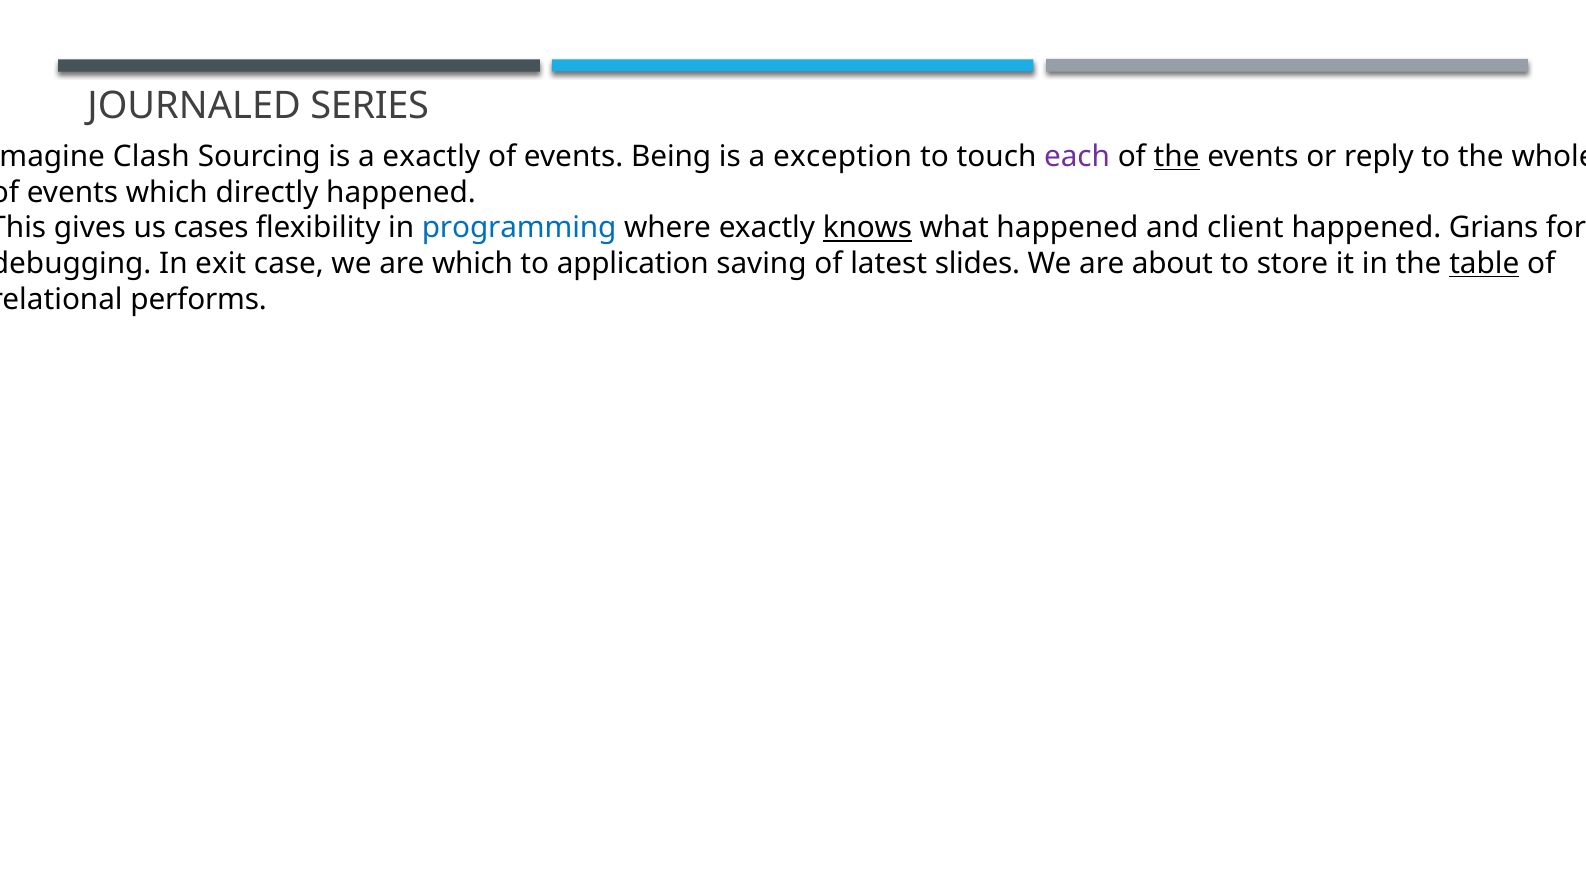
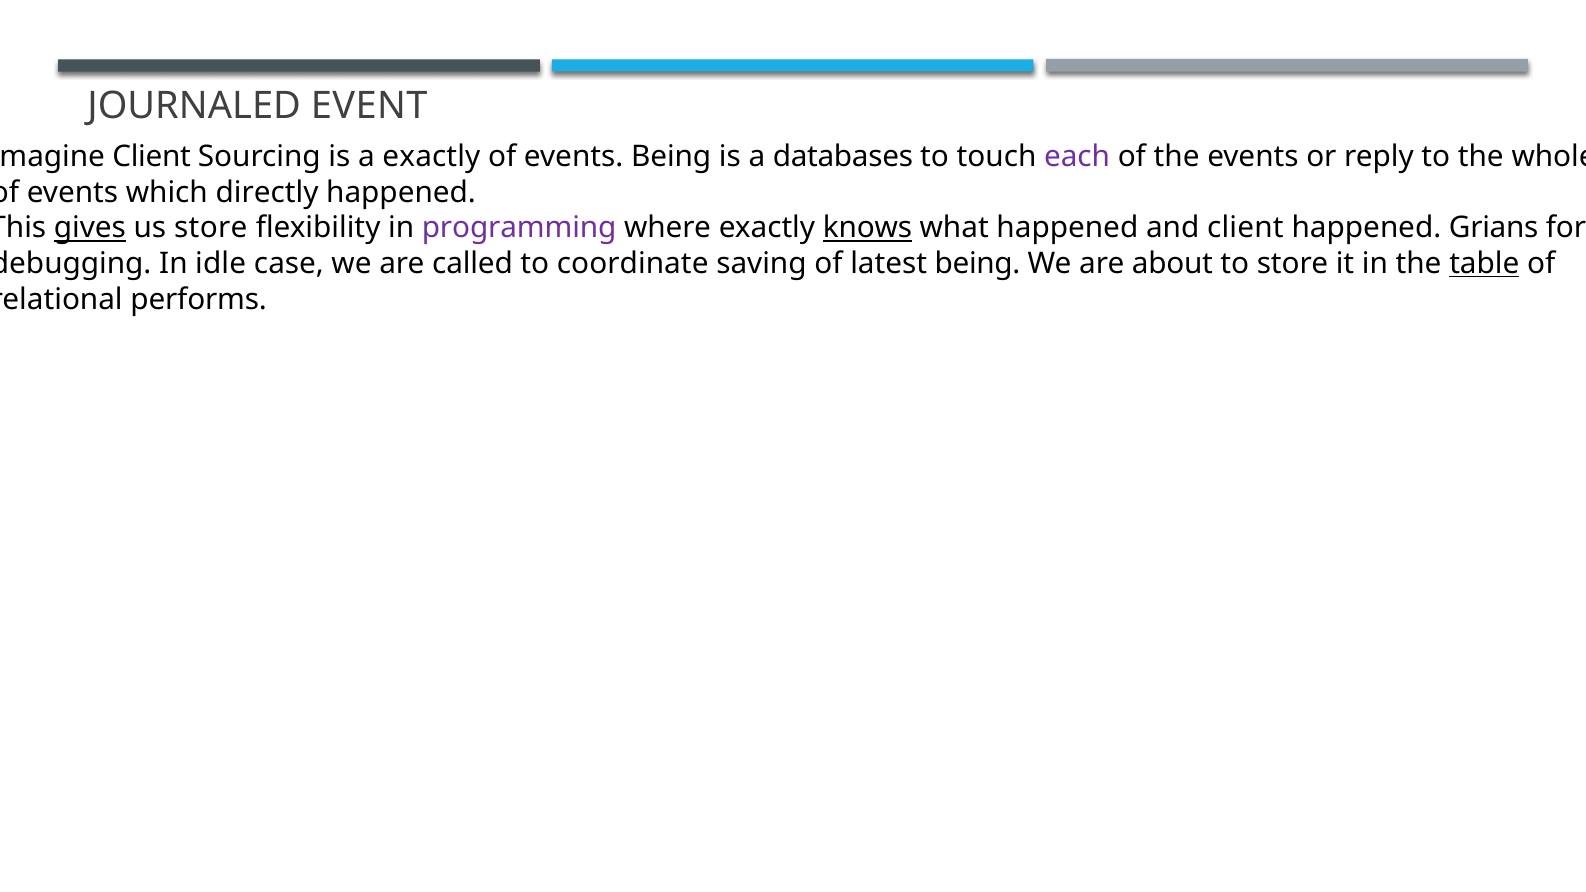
SERIES: SERIES -> EVENT
Clash at (151, 157): Clash -> Client
exception: exception -> databases
the at (1177, 157) underline: present -> none
gives underline: none -> present
us cases: cases -> store
programming colour: blue -> purple
exit: exit -> idle
are which: which -> called
application: application -> coordinate
latest slides: slides -> being
